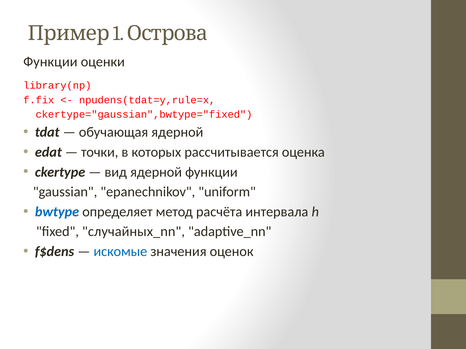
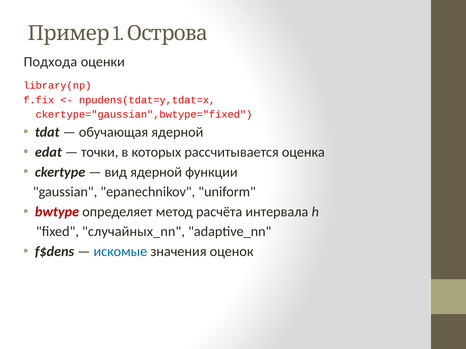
Функции at (50, 62): Функции -> Подхода
npudens(tdat=y,rule=x: npudens(tdat=y,rule=x -> npudens(tdat=y,tdat=x
bwtype colour: blue -> red
